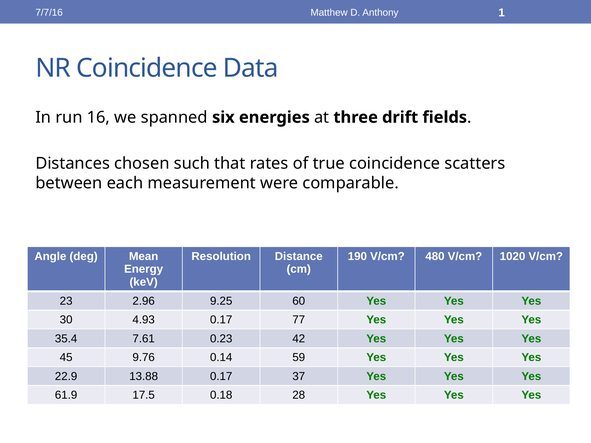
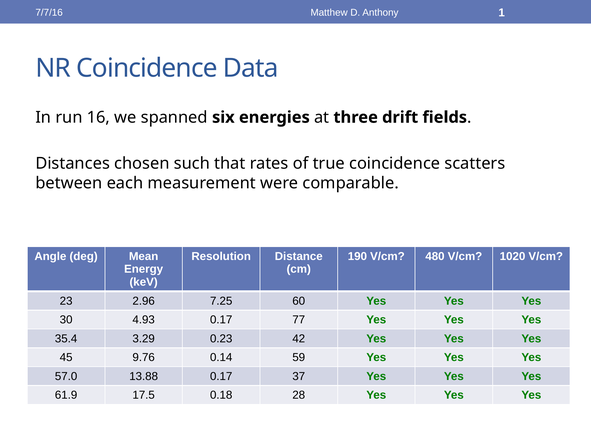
9.25: 9.25 -> 7.25
7.61: 7.61 -> 3.29
22.9: 22.9 -> 57.0
